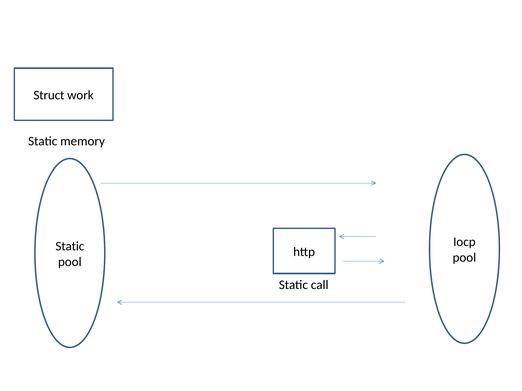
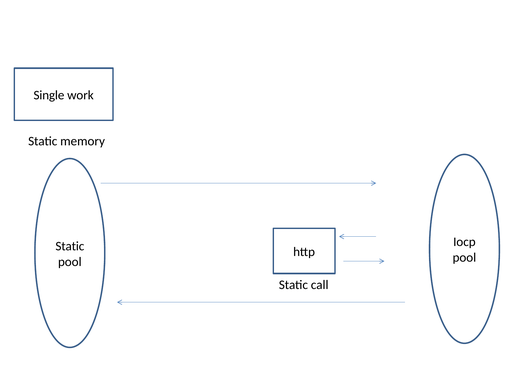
Struct: Struct -> Single
